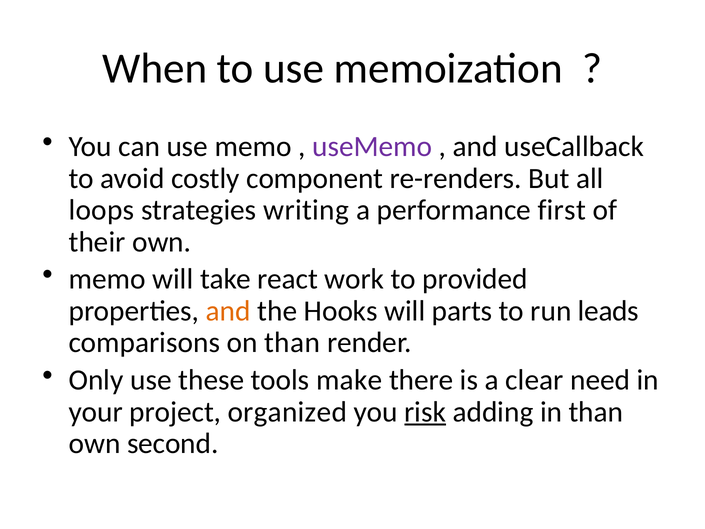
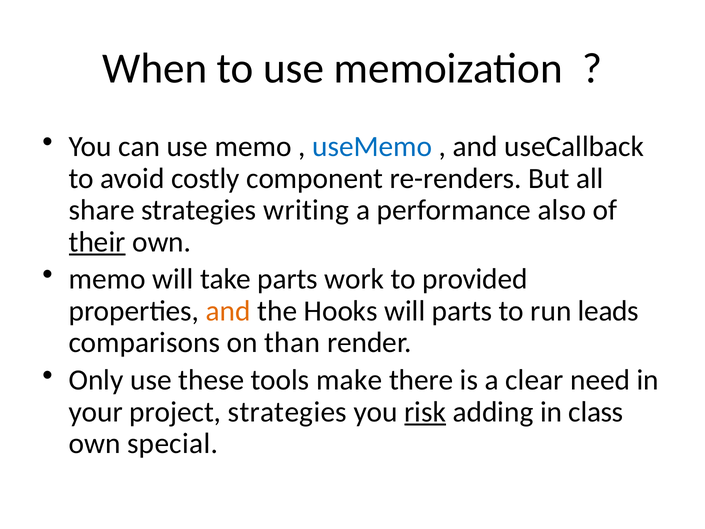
useMemo colour: purple -> blue
loops: loops -> share
first: first -> also
their underline: none -> present
take react: react -> parts
project organized: organized -> strategies
in than: than -> class
second: second -> special
